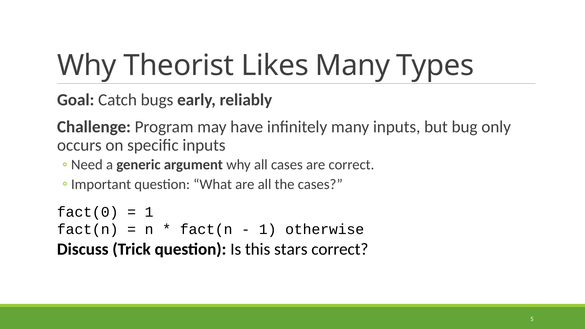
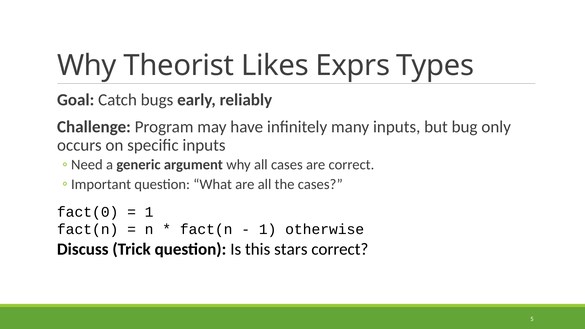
Likes Many: Many -> Exprs
